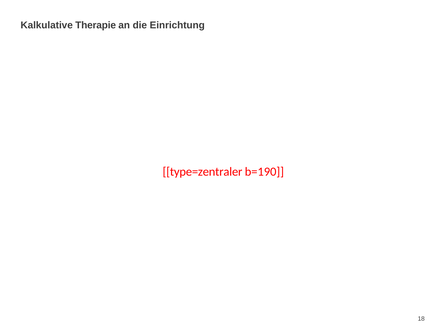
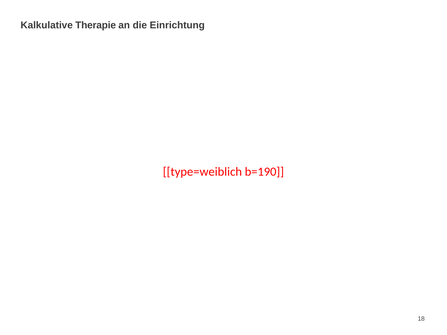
type=zentraler: type=zentraler -> type=weiblich
